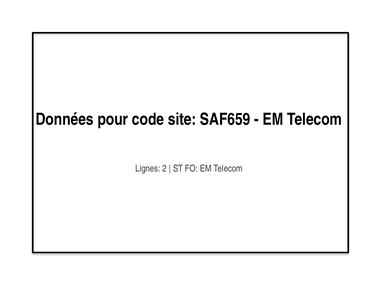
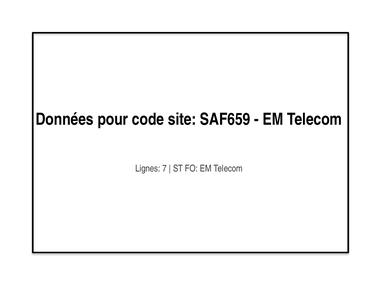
2: 2 -> 7
